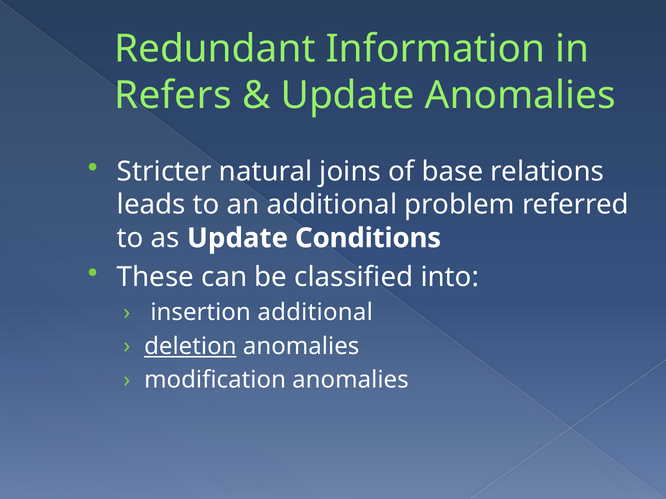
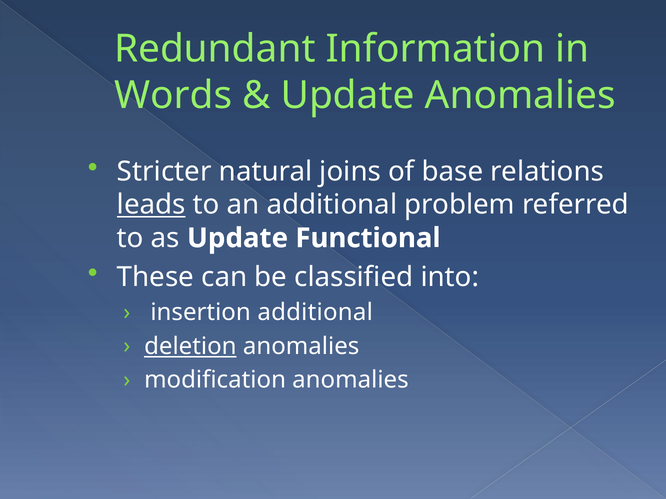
Refers: Refers -> Words
leads underline: none -> present
Conditions: Conditions -> Functional
